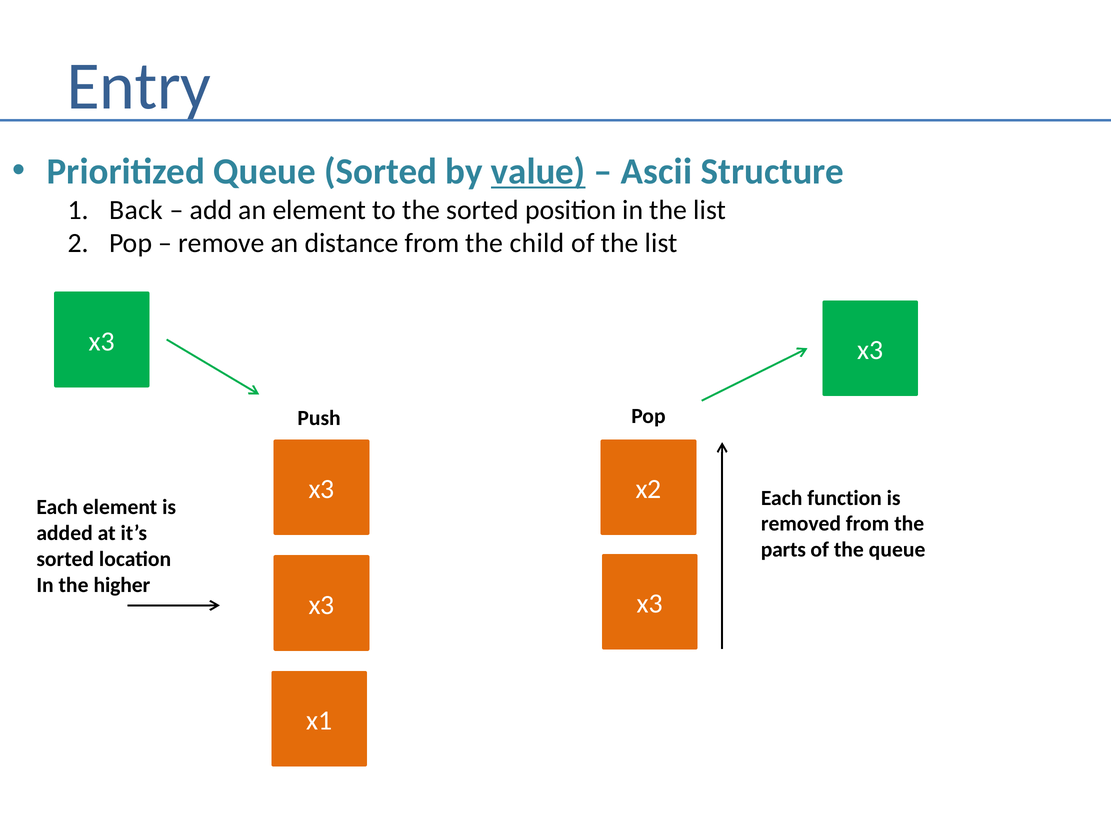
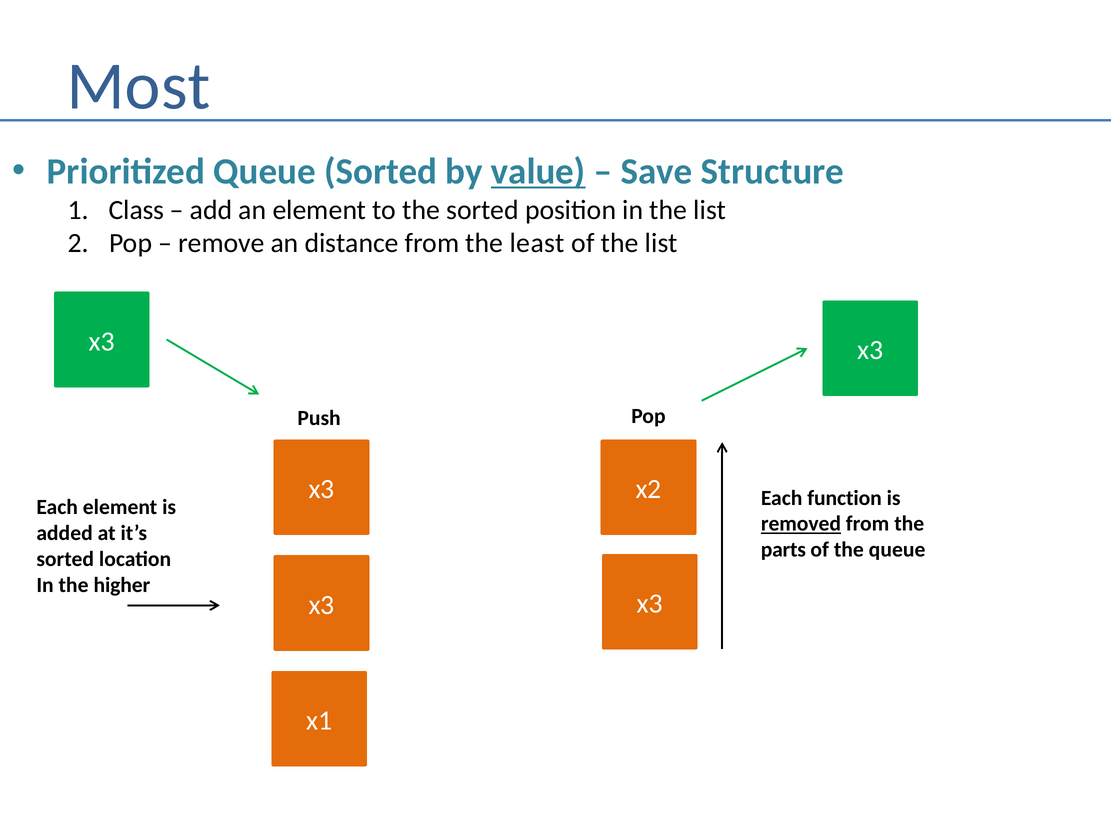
Entry: Entry -> Most
Ascii: Ascii -> Save
Back: Back -> Class
child: child -> least
removed underline: none -> present
